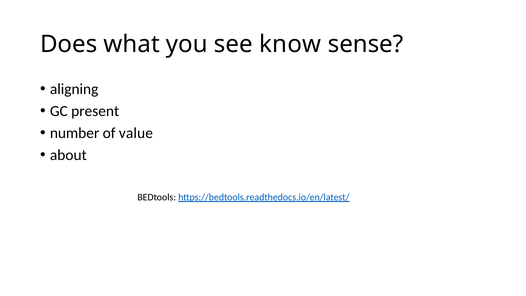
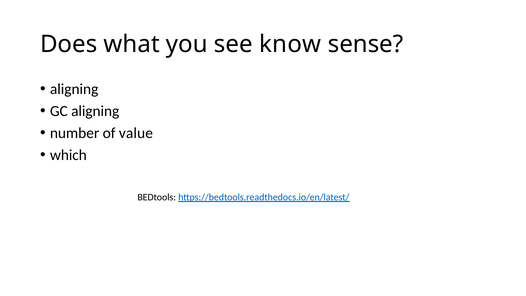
GC present: present -> aligning
about: about -> which
